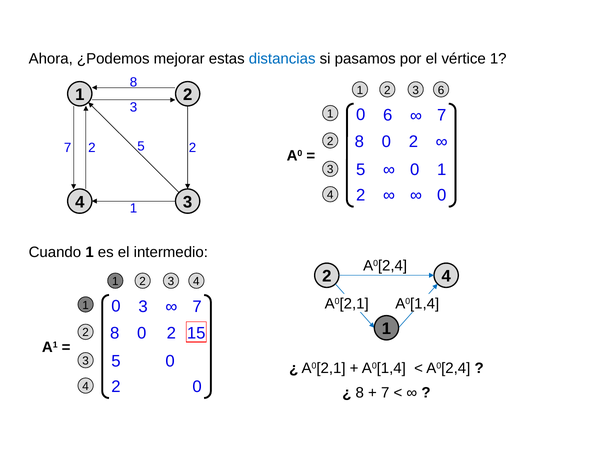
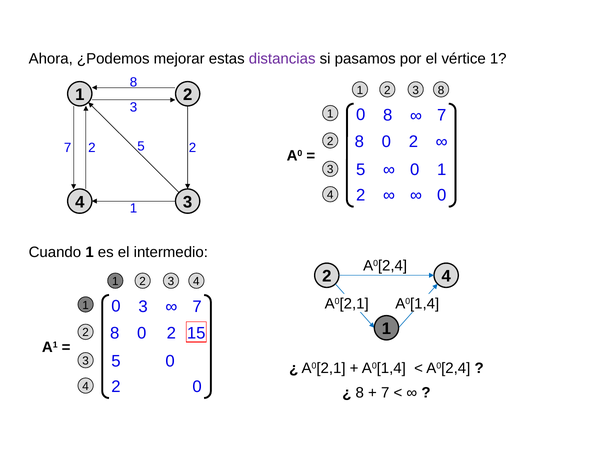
distancias colour: blue -> purple
1 6: 6 -> 8
0 6: 6 -> 8
